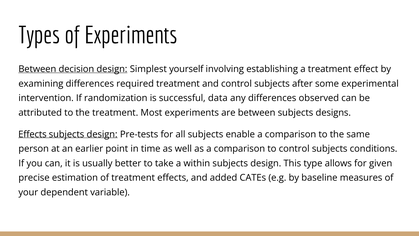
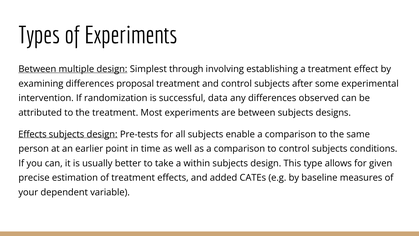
decision: decision -> multiple
yourself: yourself -> through
required: required -> proposal
